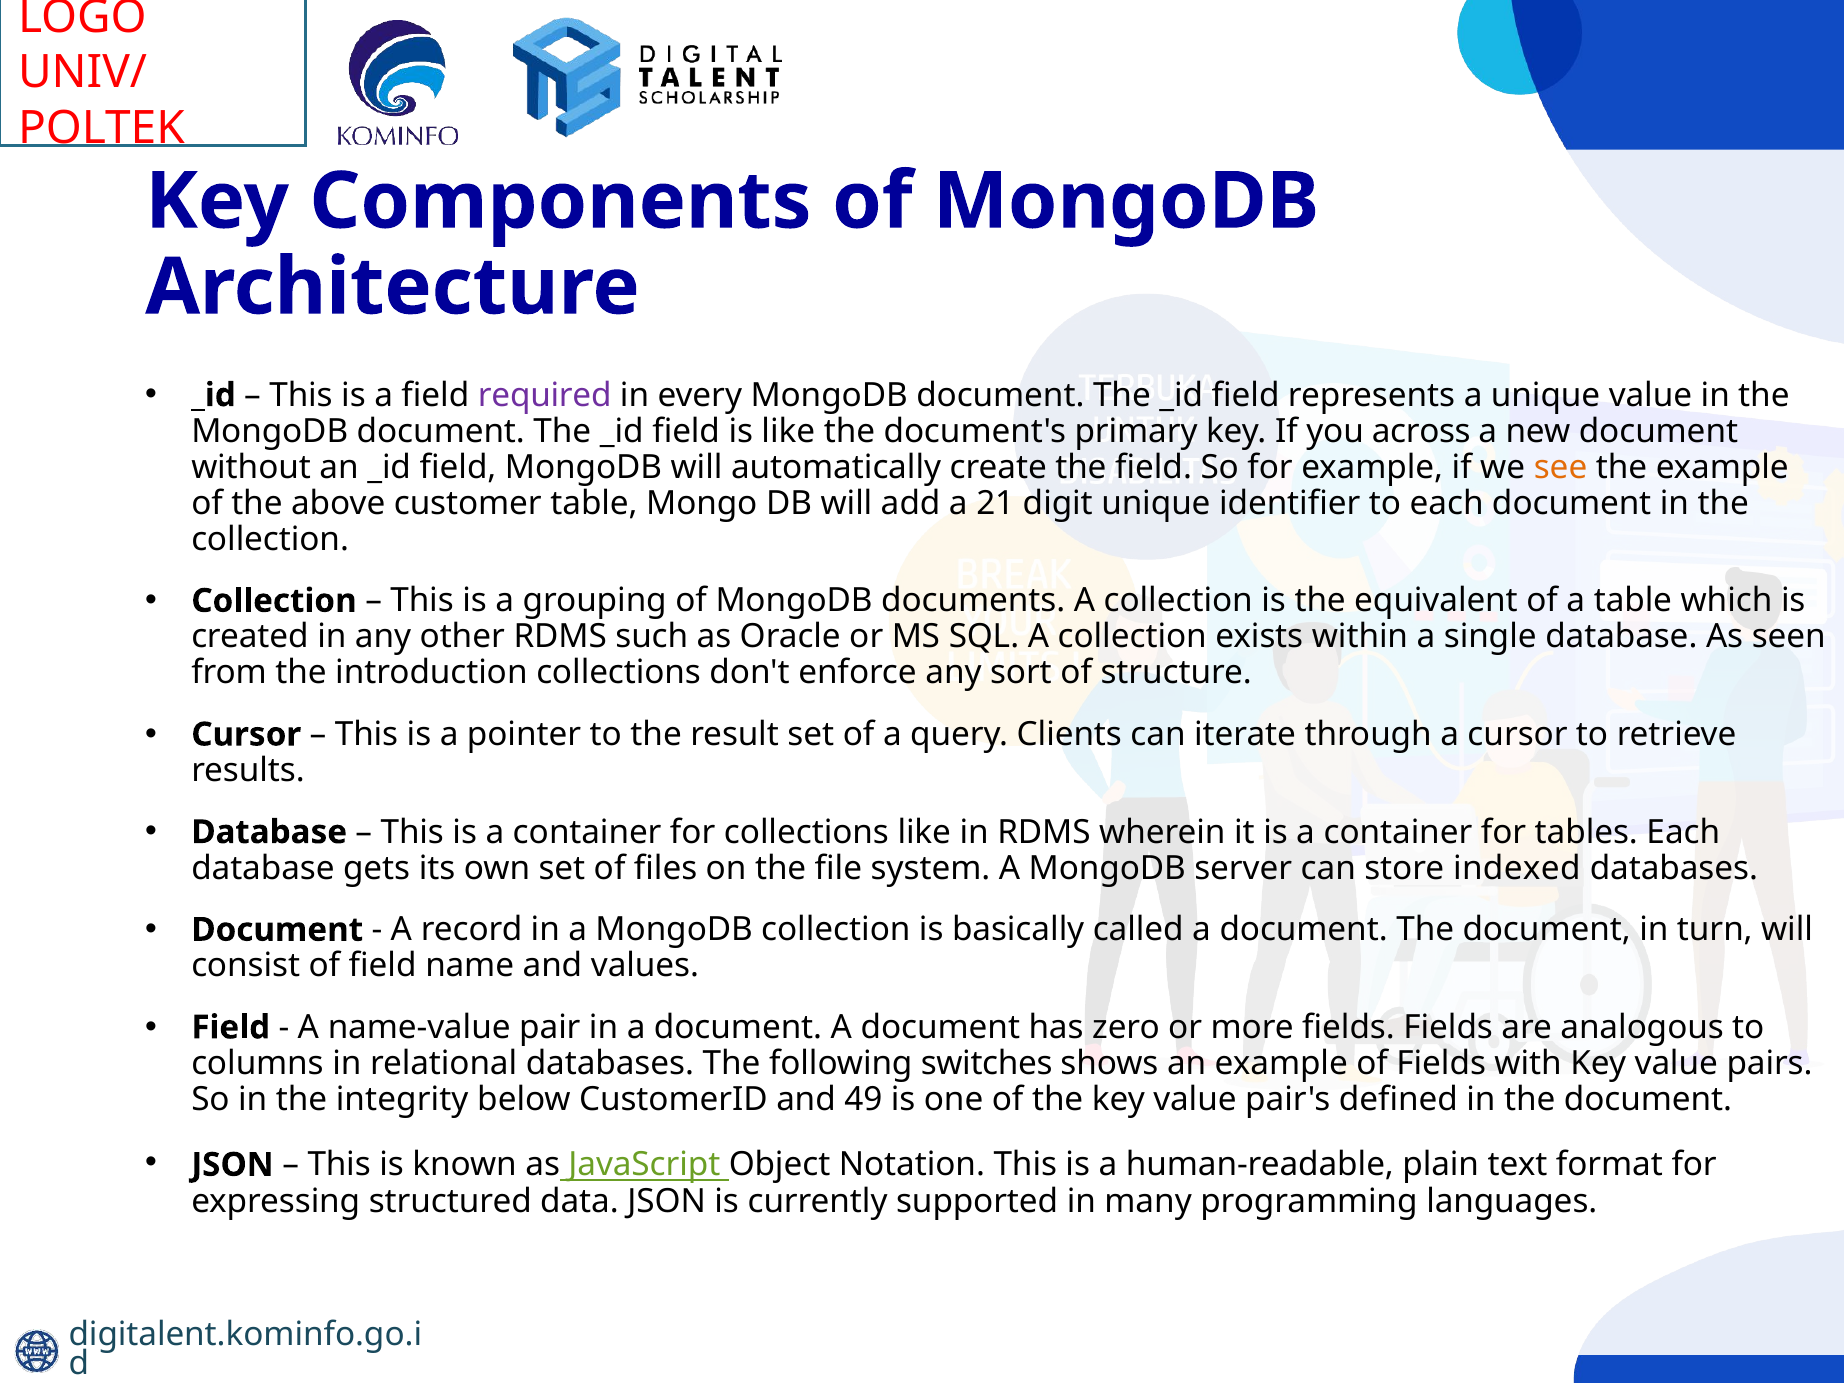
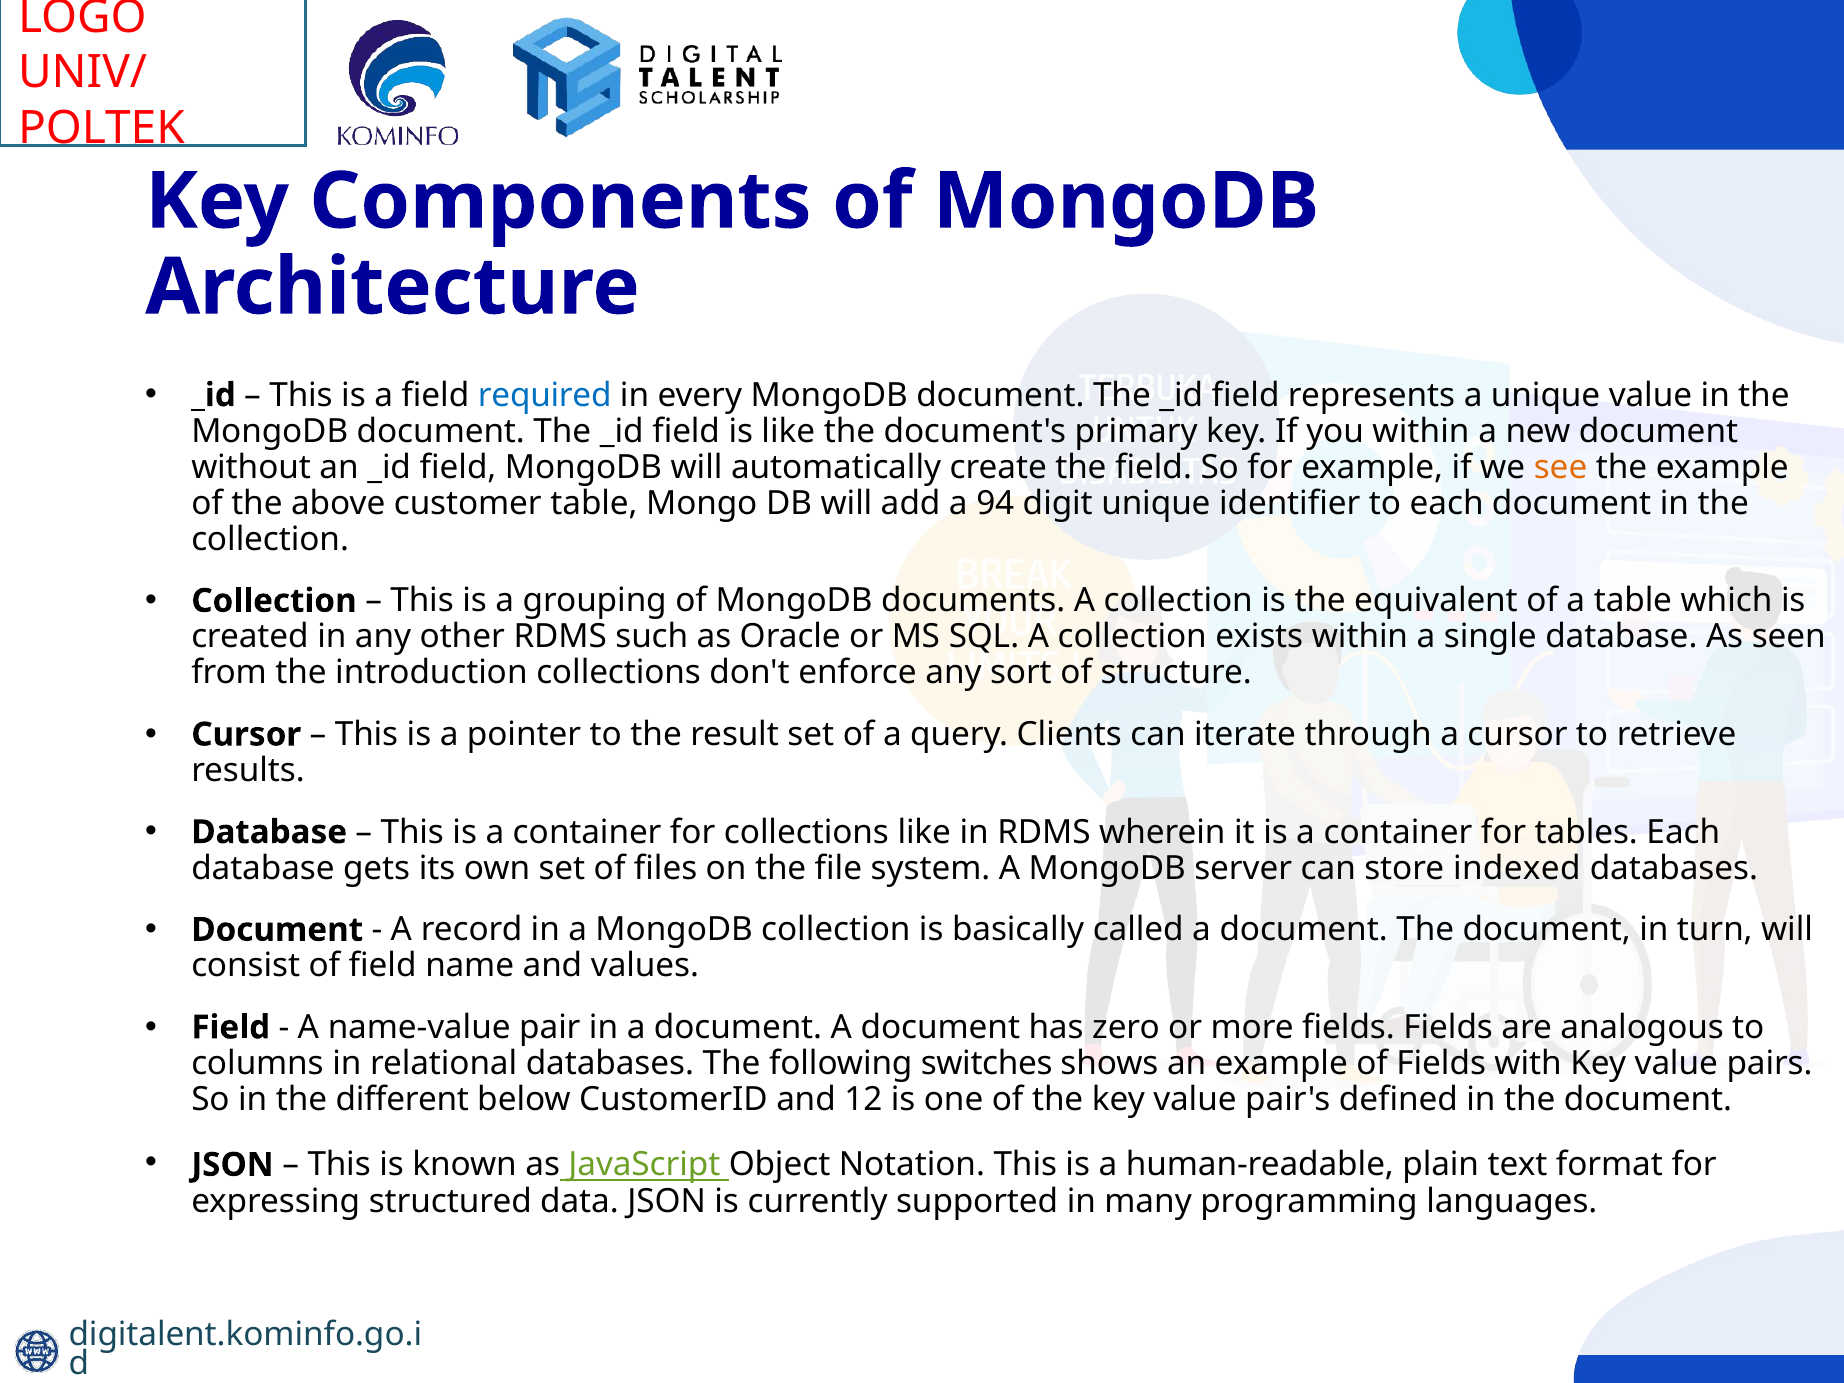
required colour: purple -> blue
you across: across -> within
21: 21 -> 94
integrity: integrity -> different
49: 49 -> 12
